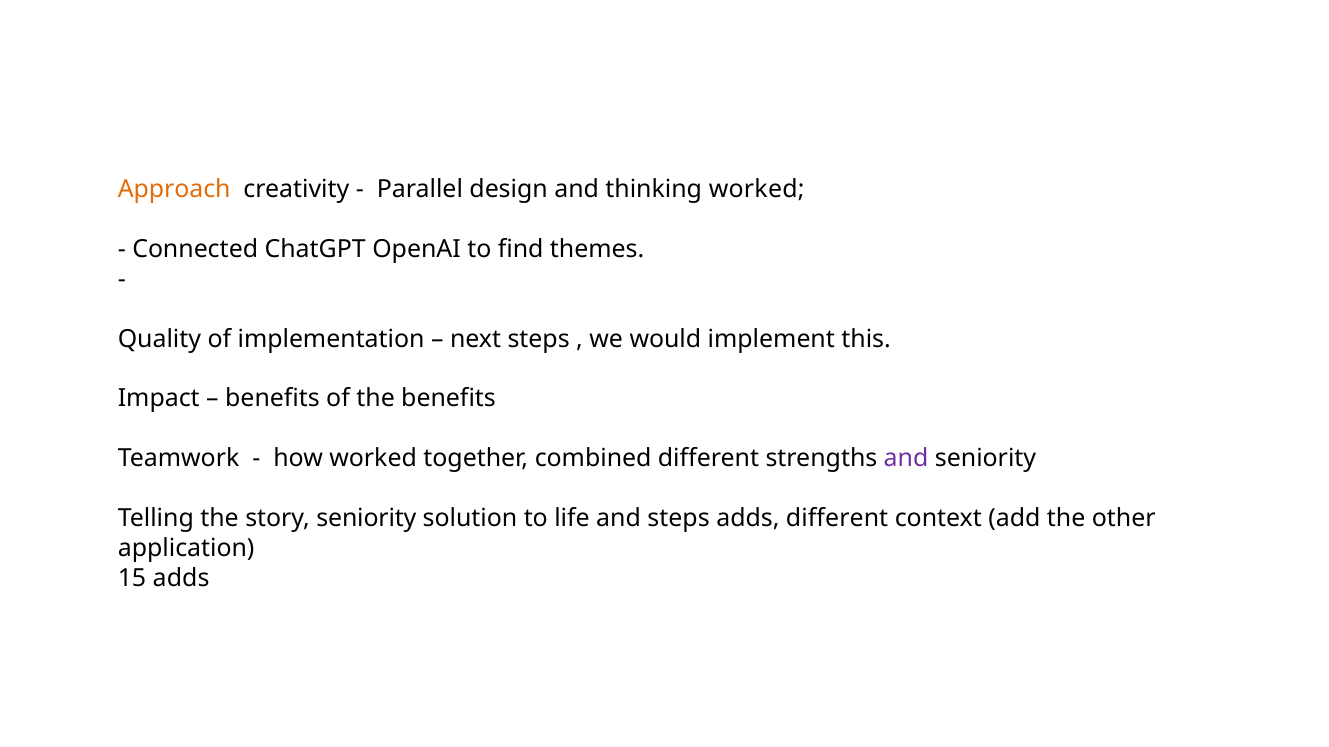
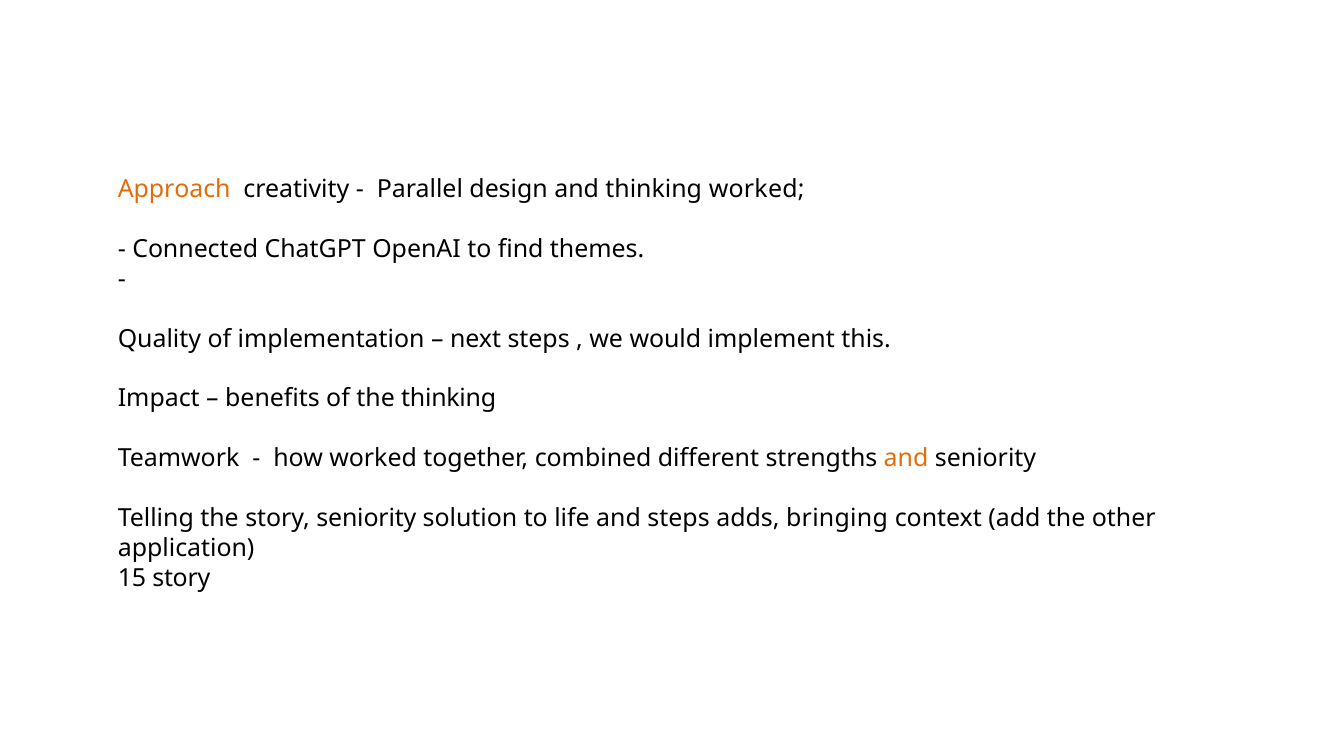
the benefits: benefits -> thinking
and at (906, 459) colour: purple -> orange
adds different: different -> bringing
15 adds: adds -> story
